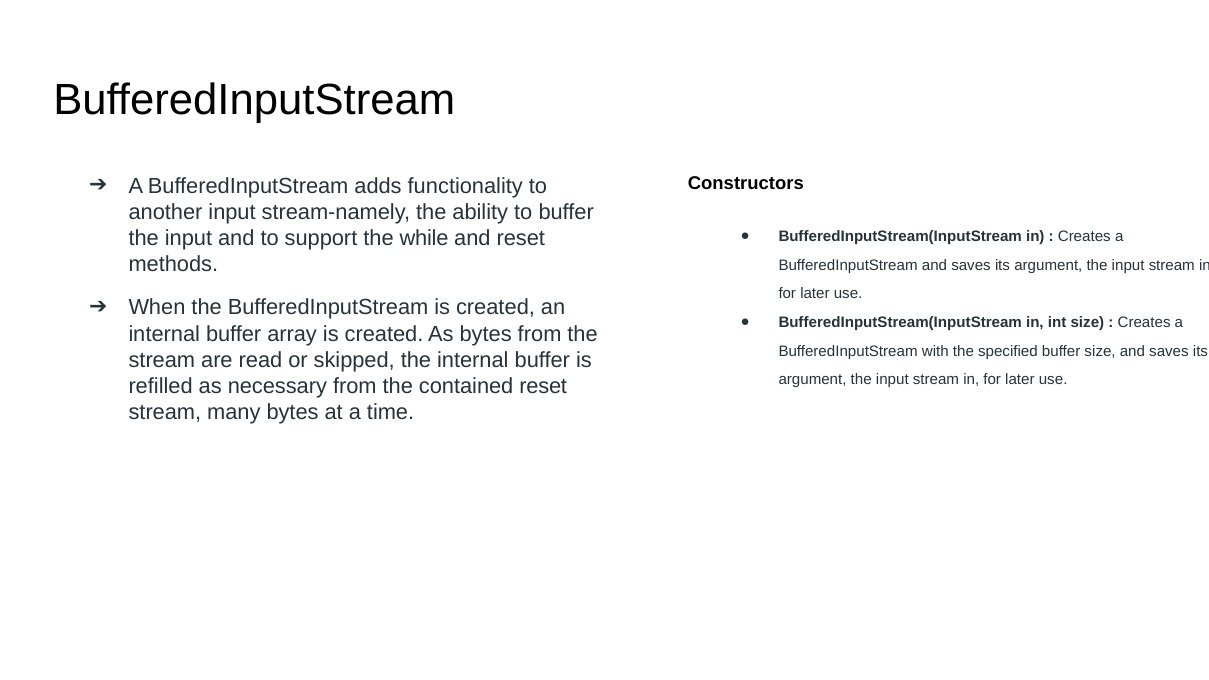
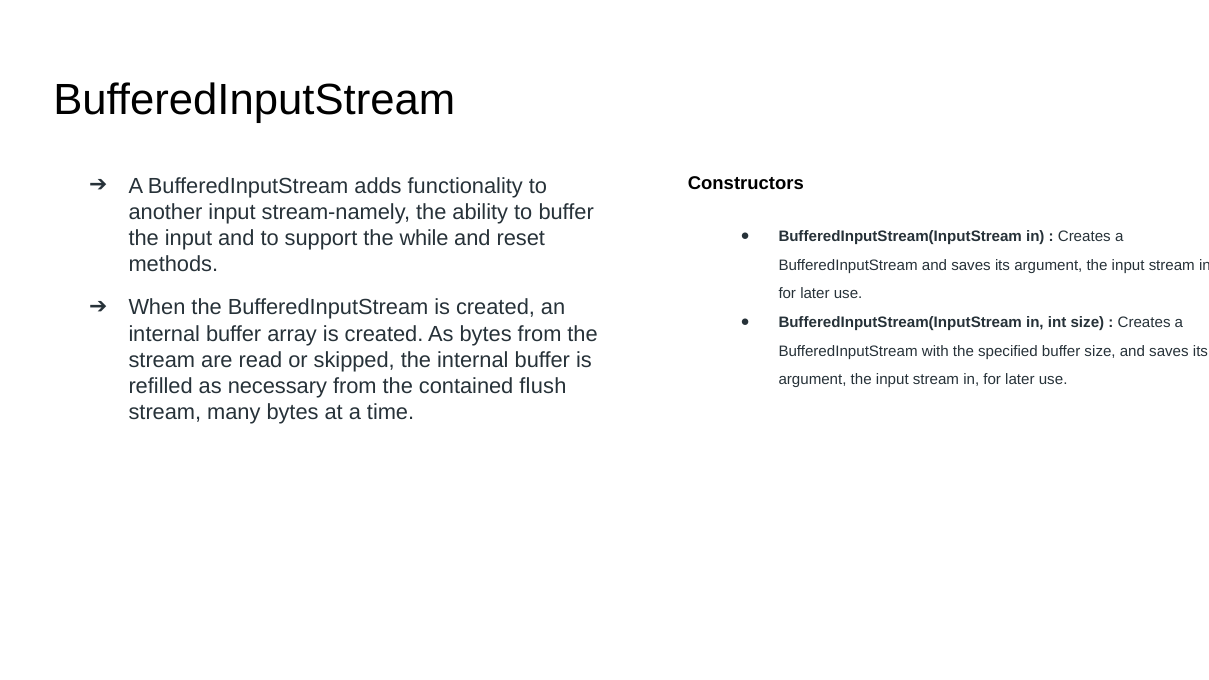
contained reset: reset -> flush
